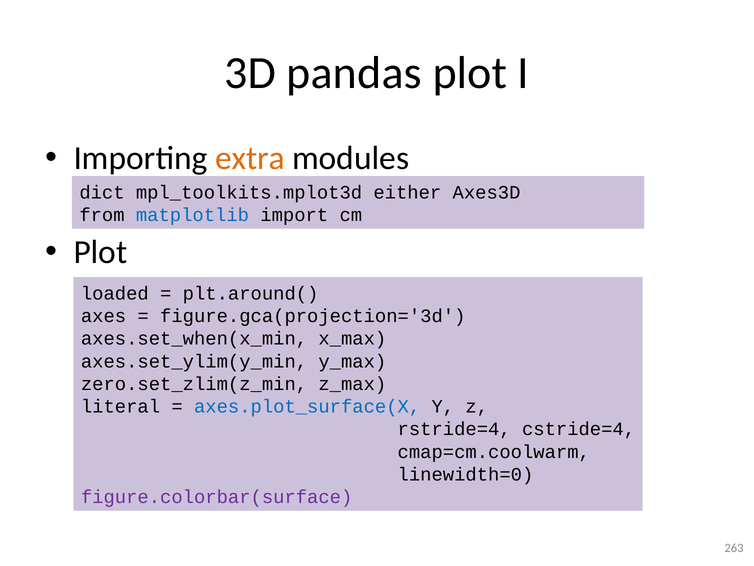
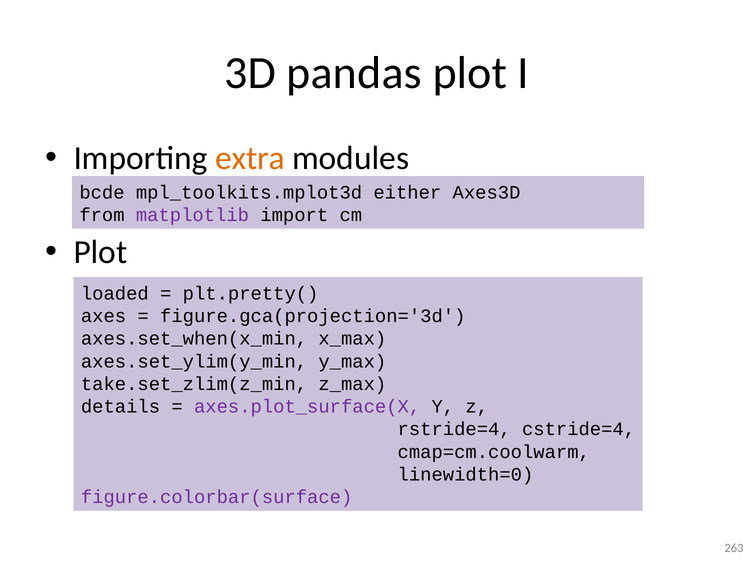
dict: dict -> bcde
matplotlib colour: blue -> purple
plt.around(: plt.around( -> plt.pretty(
zero.set_zlim(z_min: zero.set_zlim(z_min -> take.set_zlim(z_min
literal: literal -> details
axes.plot_surface(X colour: blue -> purple
